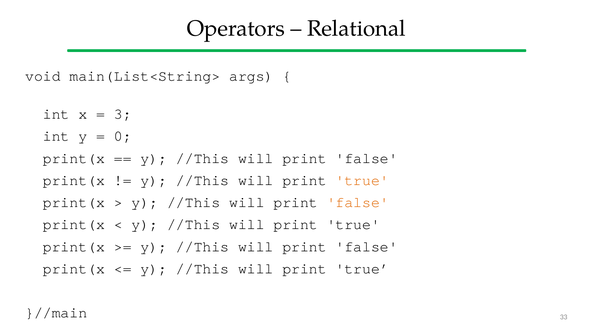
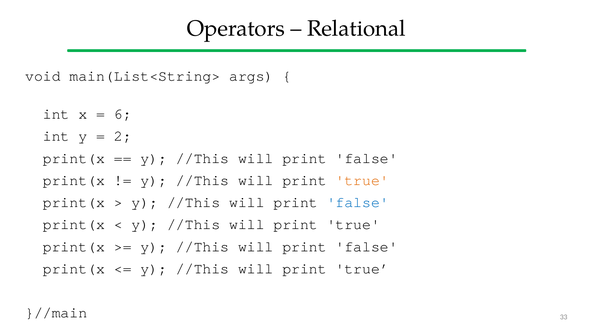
3: 3 -> 6
0: 0 -> 2
false at (358, 203) colour: orange -> blue
